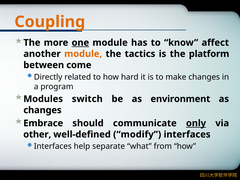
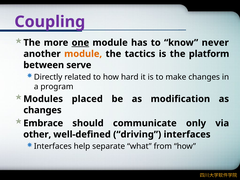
Coupling colour: orange -> purple
affect: affect -> never
come: come -> serve
switch: switch -> placed
environment: environment -> modification
only underline: present -> none
modify: modify -> driving
